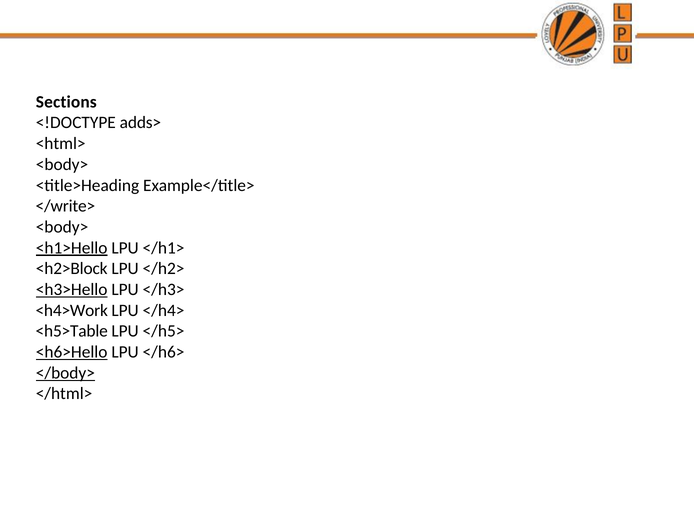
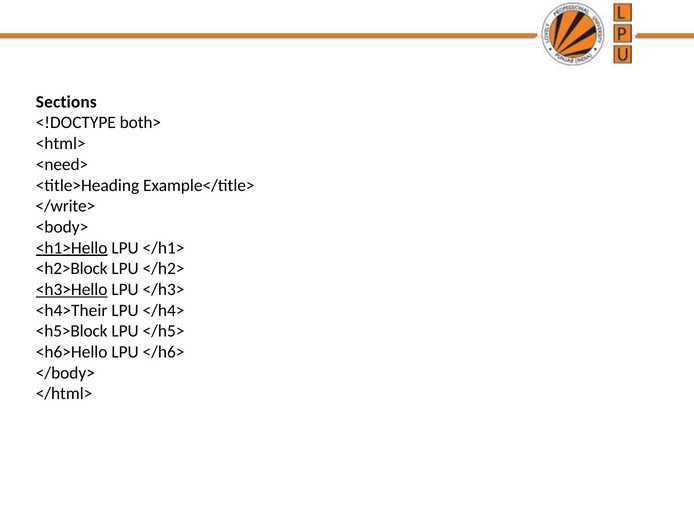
adds>: adds> -> both>
<body> at (62, 164): <body> -> <need>
<h4>Work: <h4>Work -> <h4>Their
<h5>Table: <h5>Table -> <h5>Block
<h6>Hello underline: present -> none
</body> underline: present -> none
